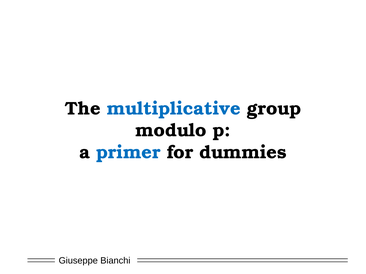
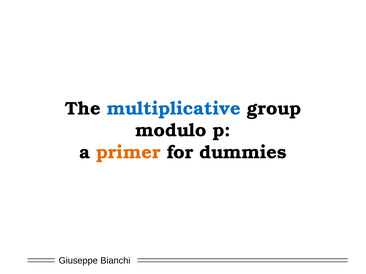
primer colour: blue -> orange
